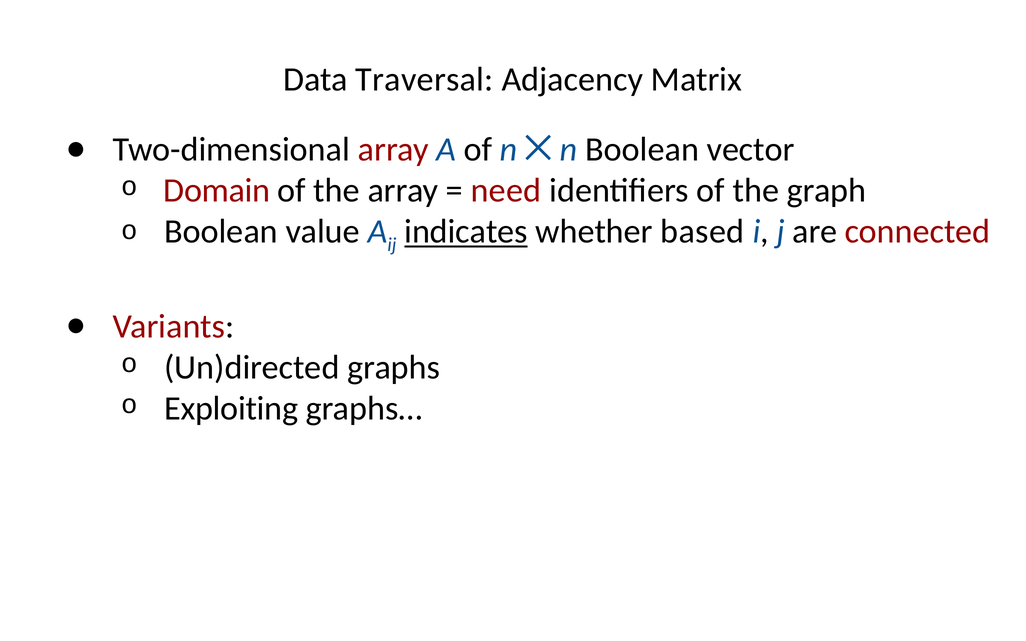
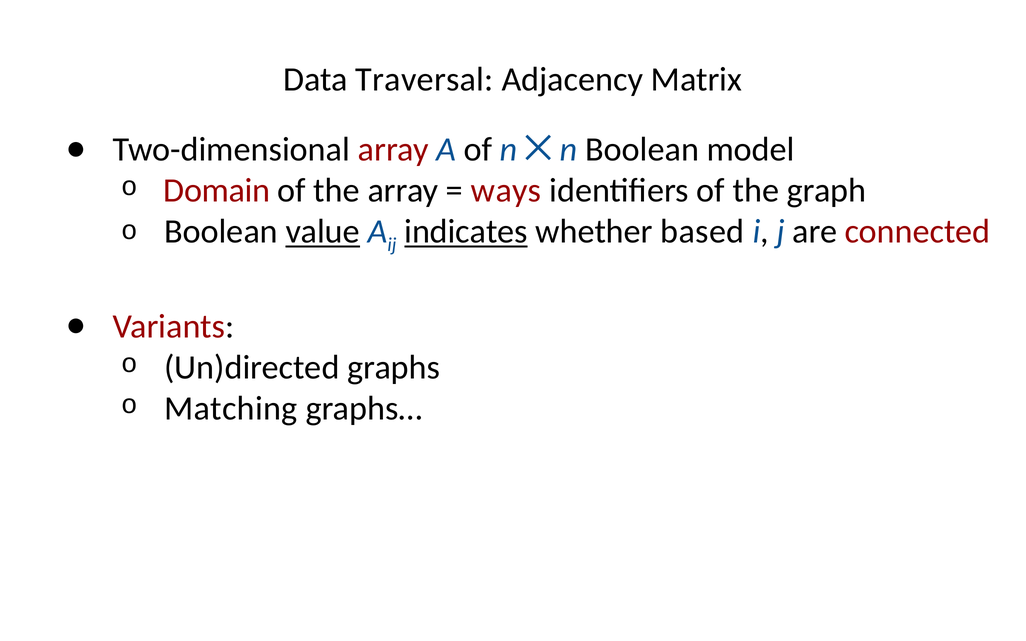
vector: vector -> model
need: need -> ways
value underline: none -> present
Exploiting: Exploiting -> Matching
